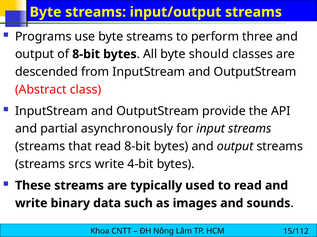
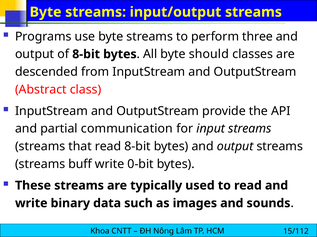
asynchronously: asynchronously -> communication
srcs: srcs -> buff
4-bit: 4-bit -> 0-bit
